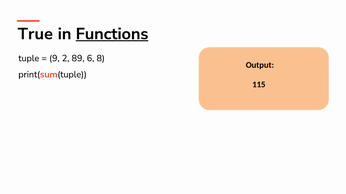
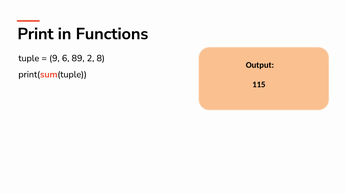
True: True -> Print
Functions underline: present -> none
2: 2 -> 6
6: 6 -> 2
